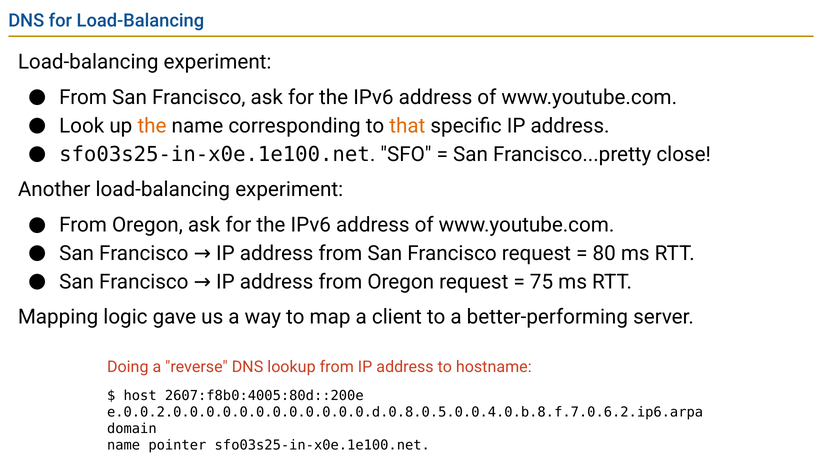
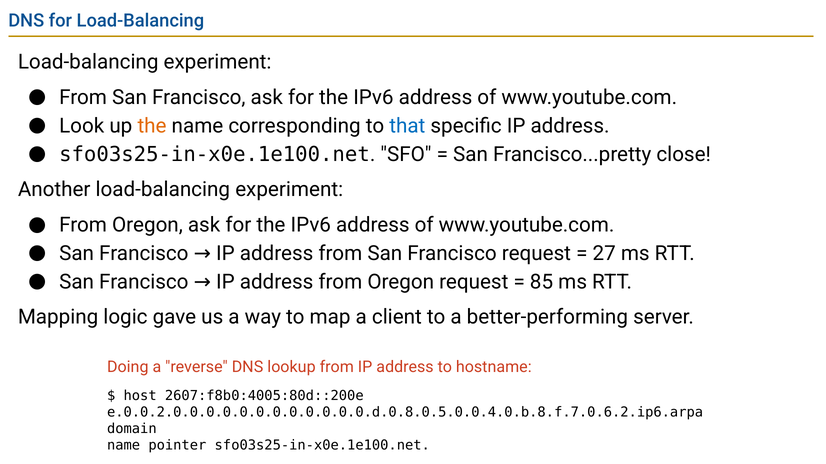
that colour: orange -> blue
80: 80 -> 27
75: 75 -> 85
